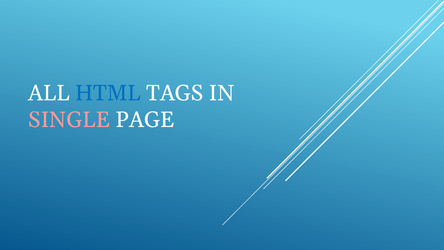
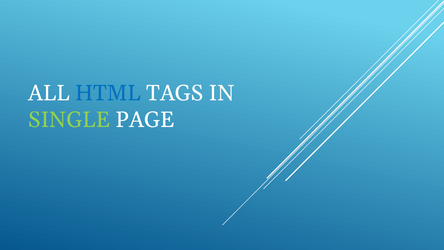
SINGLE colour: pink -> light green
